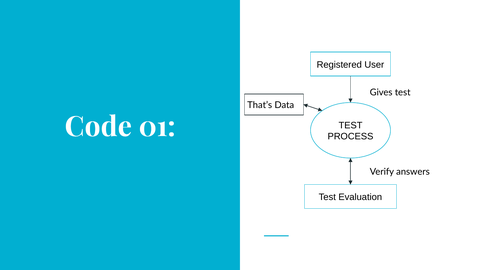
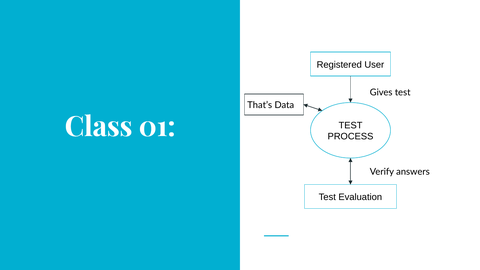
Code: Code -> Class
